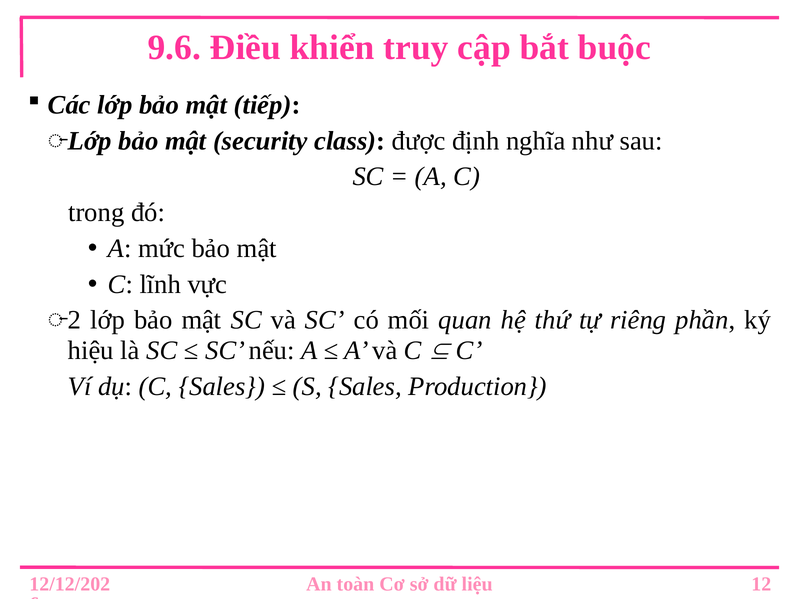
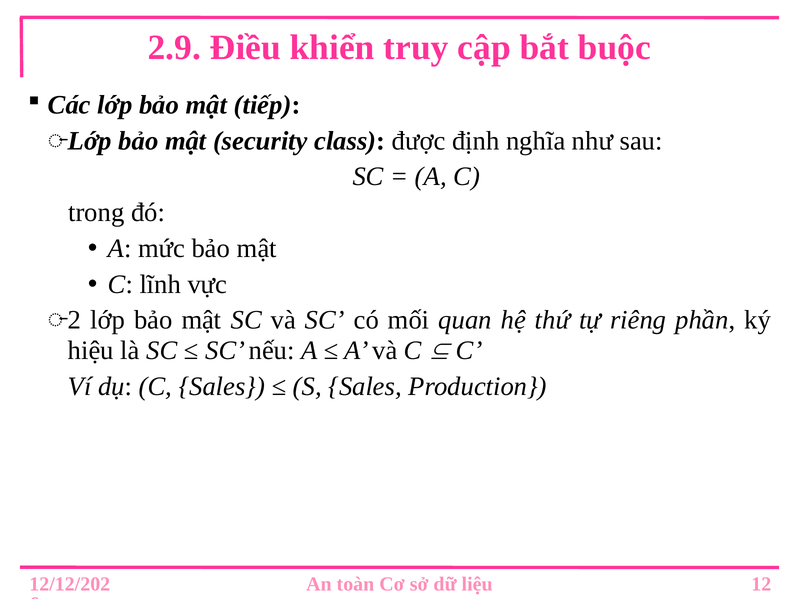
9.6: 9.6 -> 2.9
